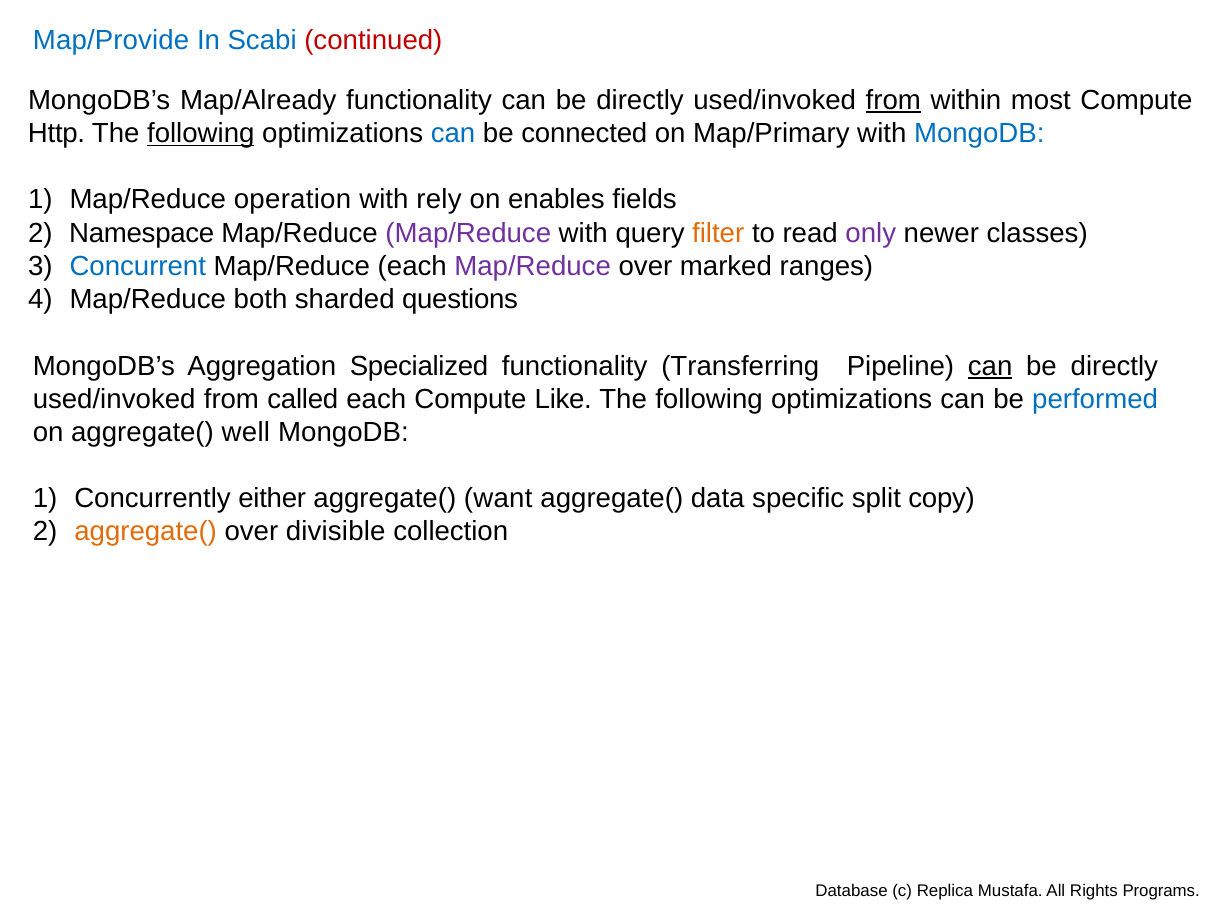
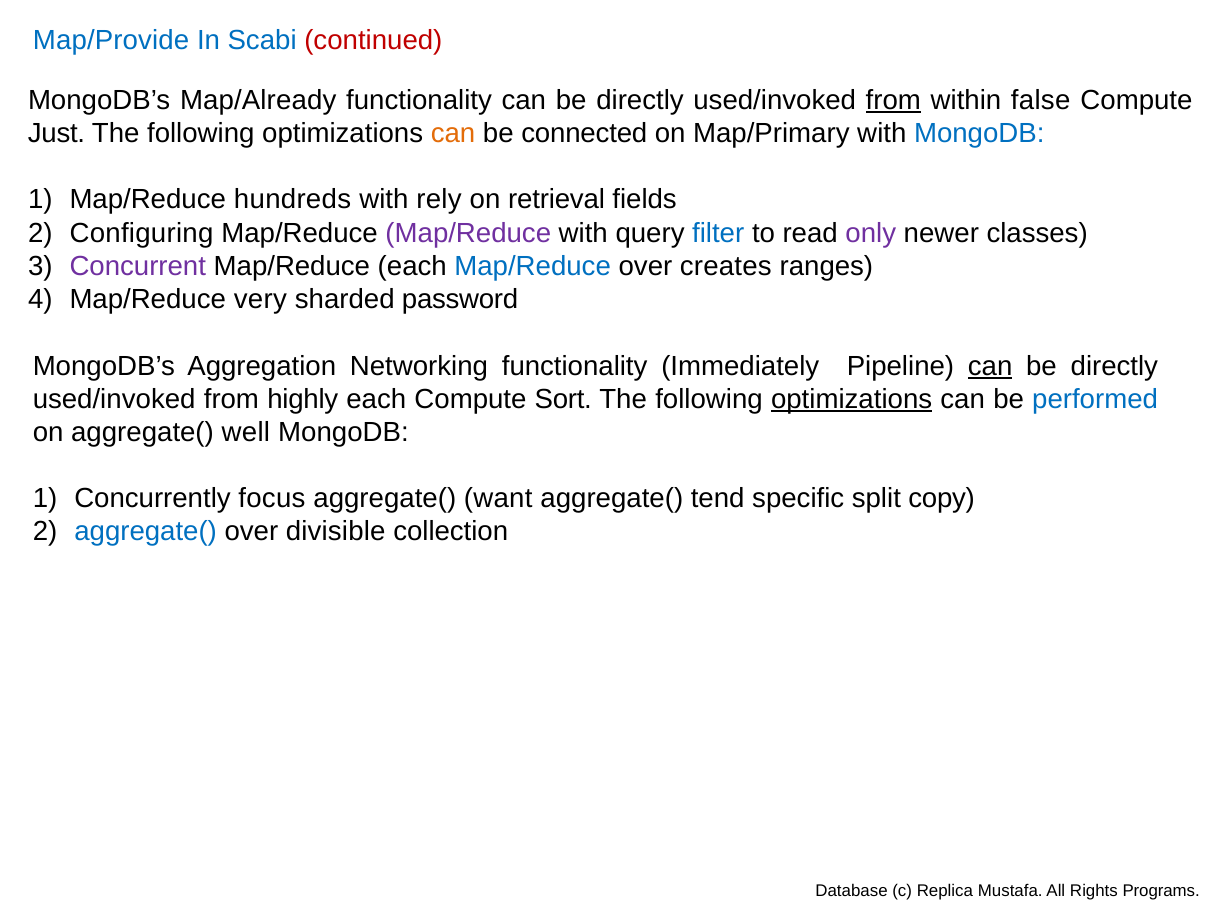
most: most -> false
Http: Http -> Just
following at (201, 133) underline: present -> none
can at (453, 133) colour: blue -> orange
operation: operation -> hundreds
enables: enables -> retrieval
Namespace: Namespace -> Configuring
filter colour: orange -> blue
Concurrent colour: blue -> purple
Map/Reduce at (533, 266) colour: purple -> blue
marked: marked -> creates
both: both -> very
questions: questions -> password
Specialized: Specialized -> Networking
Transferring: Transferring -> Immediately
called: called -> highly
Like: Like -> Sort
optimizations at (852, 399) underline: none -> present
either: either -> focus
data: data -> tend
aggregate( at (146, 531) colour: orange -> blue
